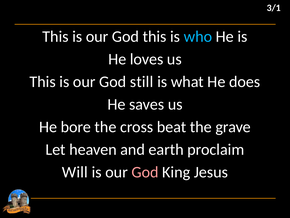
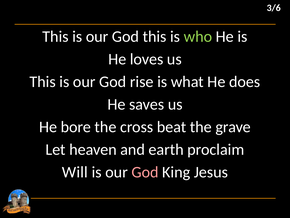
3/1: 3/1 -> 3/6
who colour: light blue -> light green
still: still -> rise
